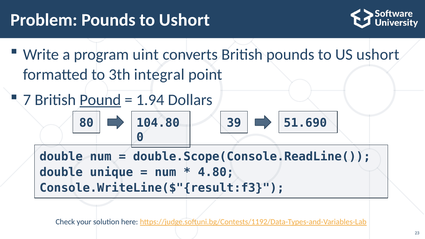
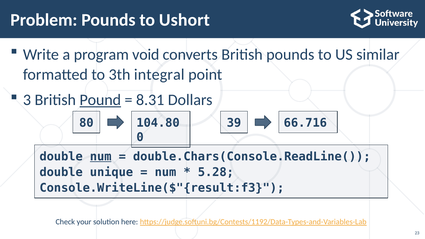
uint: uint -> void
US ushort: ushort -> similar
7: 7 -> 3
1.94: 1.94 -> 8.31
51.690: 51.690 -> 66.716
num at (101, 157) underline: none -> present
double.Scope(Console.ReadLine(: double.Scope(Console.ReadLine( -> double.Chars(Console.ReadLine(
4.80: 4.80 -> 5.28
